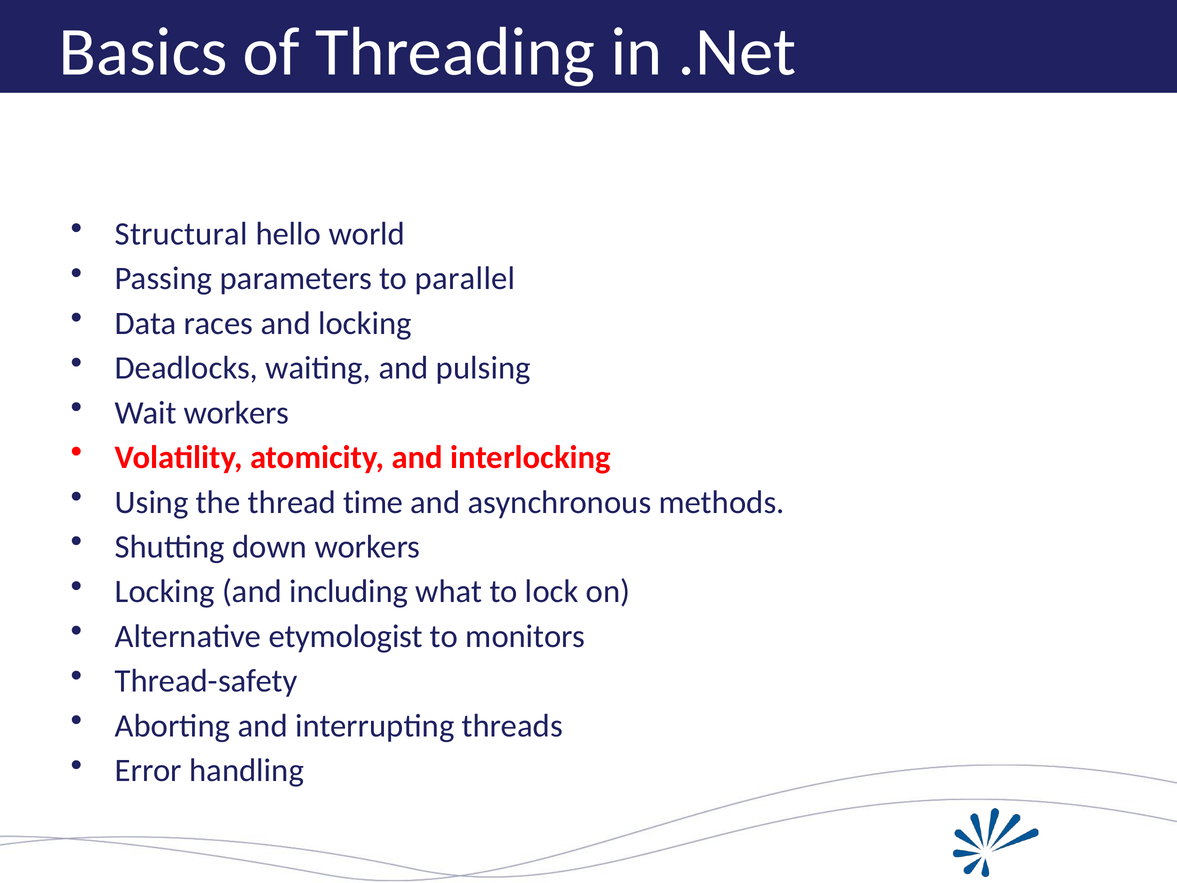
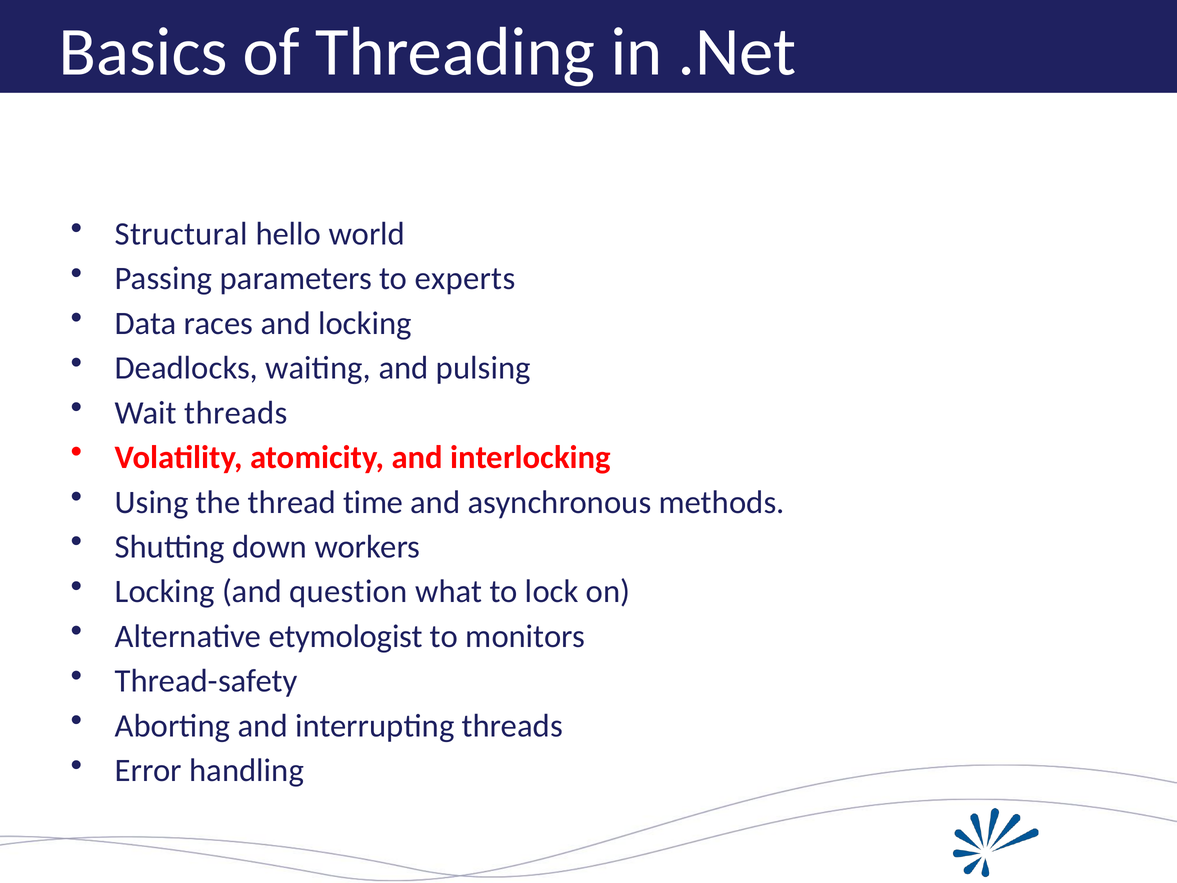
parallel: parallel -> experts
Wait workers: workers -> threads
including: including -> question
